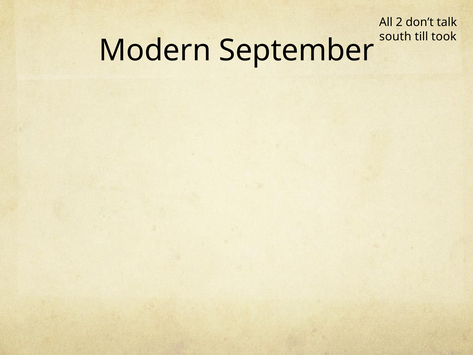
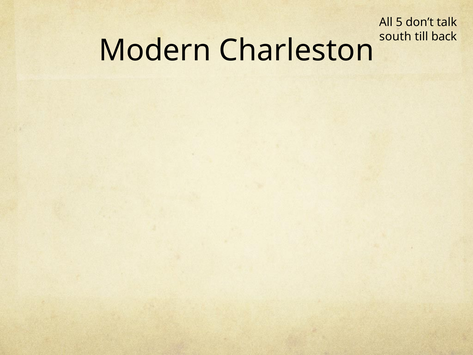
2: 2 -> 5
took: took -> back
September: September -> Charleston
